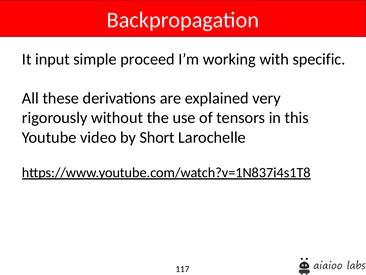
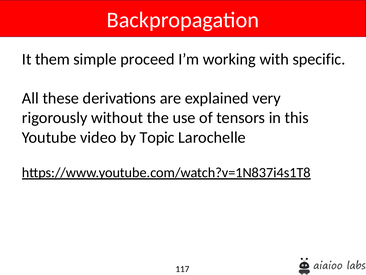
input: input -> them
Short: Short -> Topic
